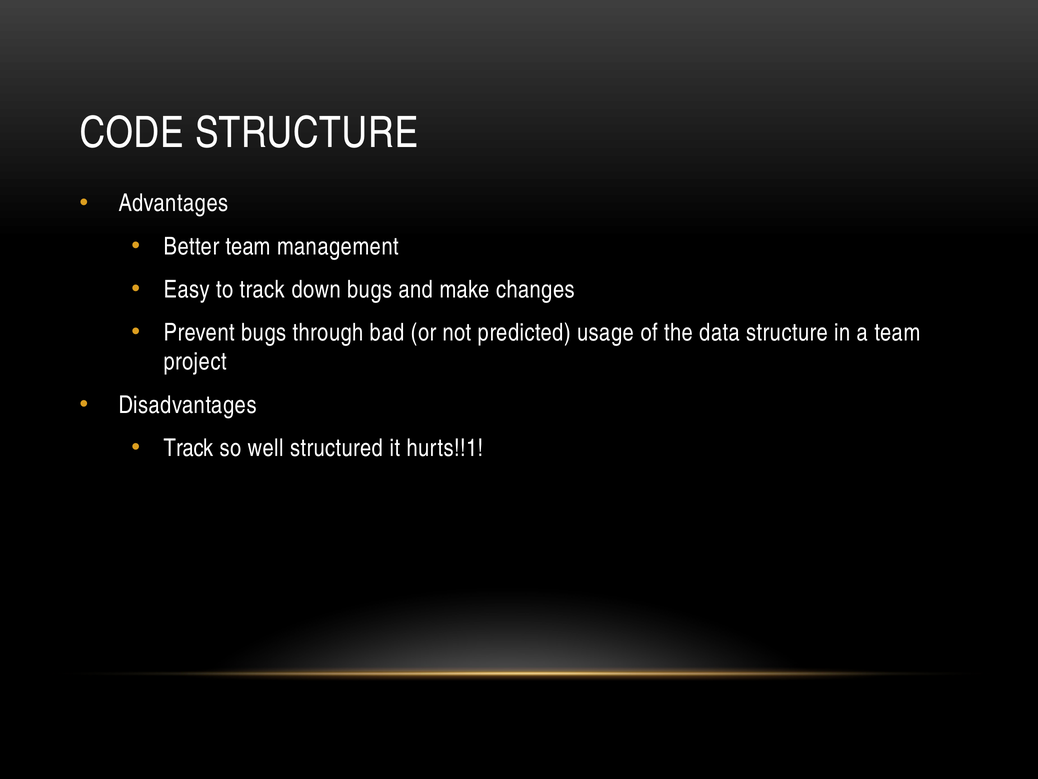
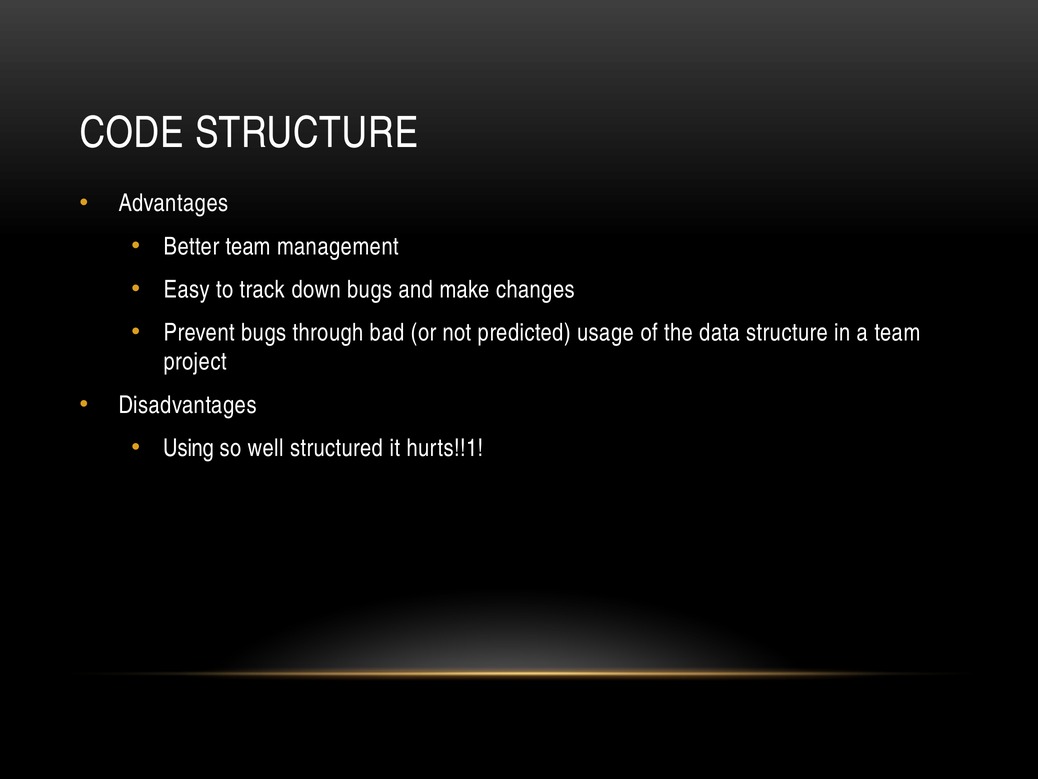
Track at (189, 448): Track -> Using
